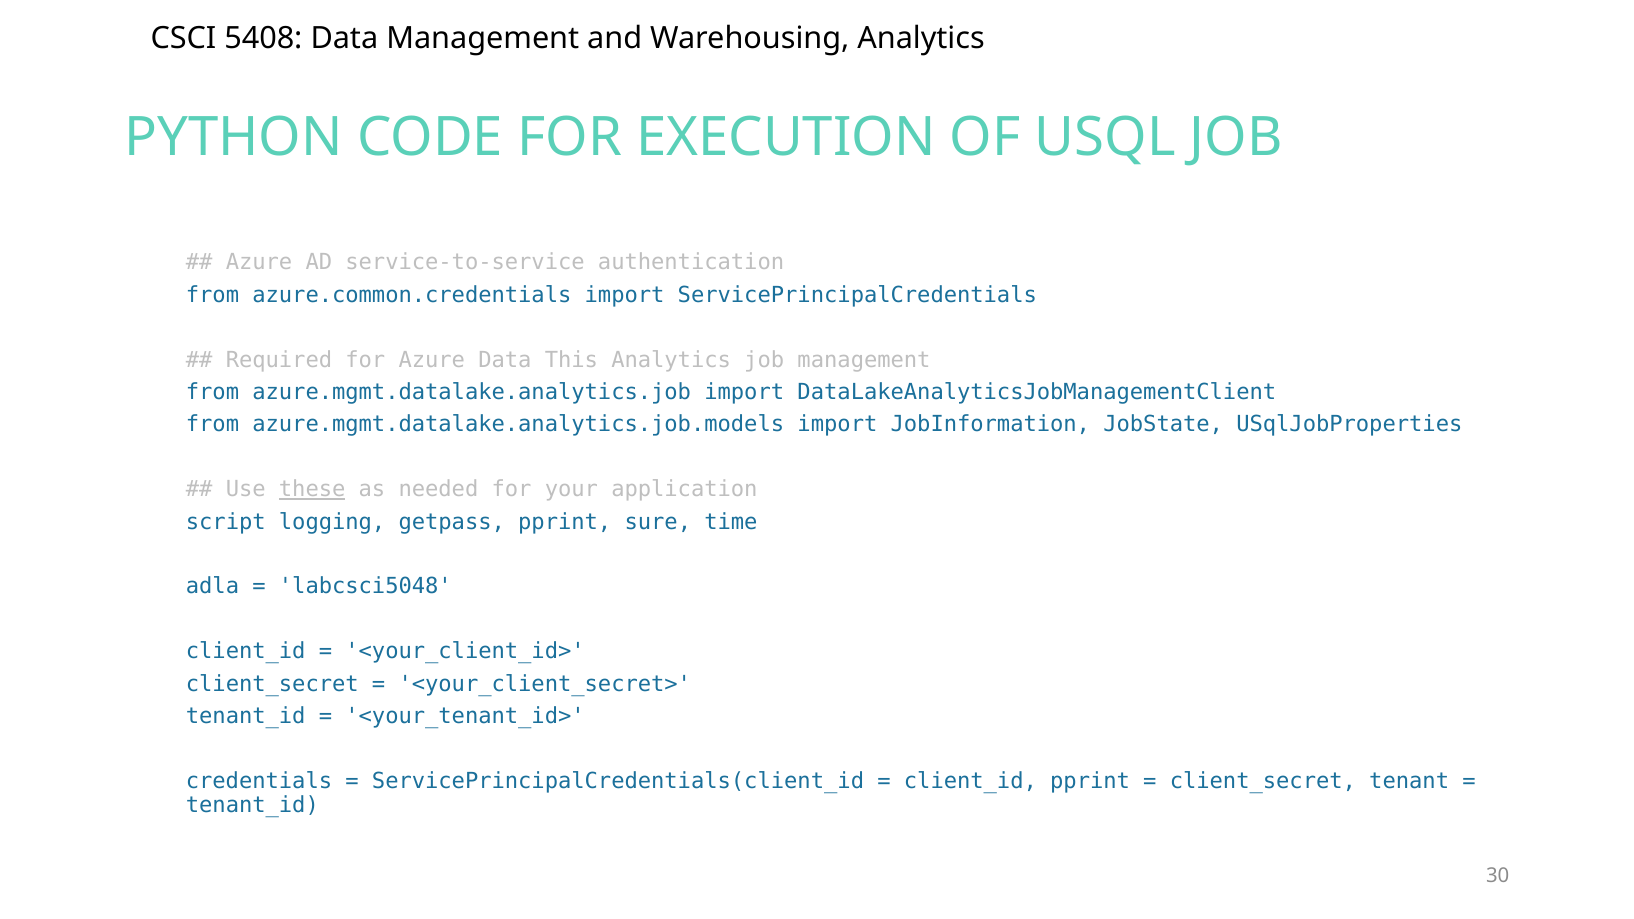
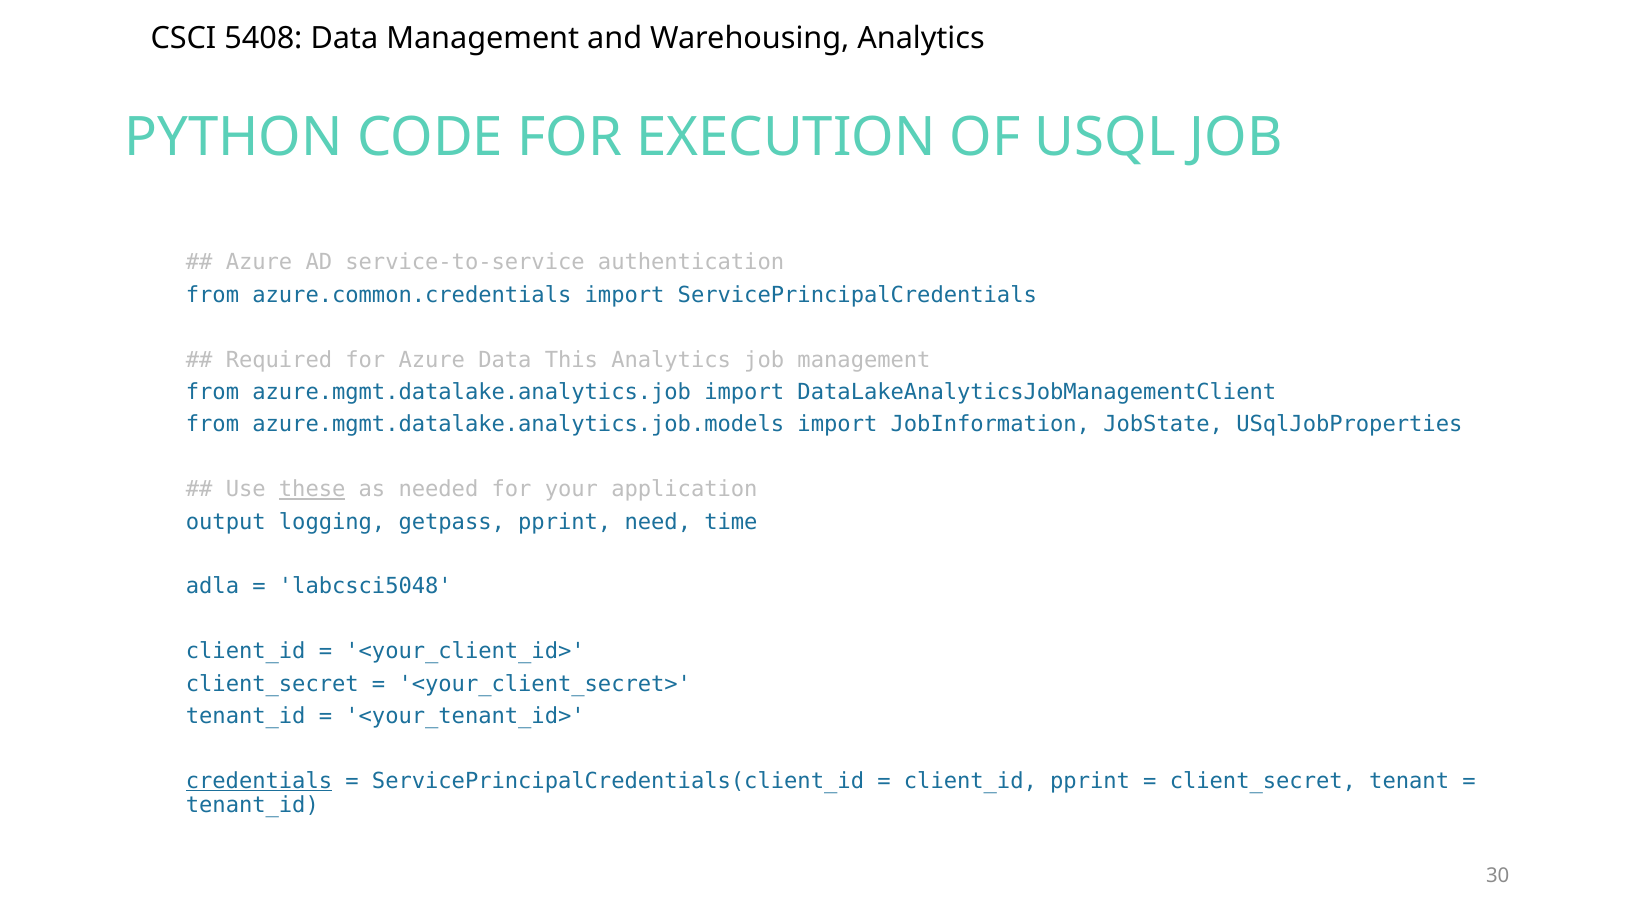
script: script -> output
sure: sure -> need
credentials underline: none -> present
